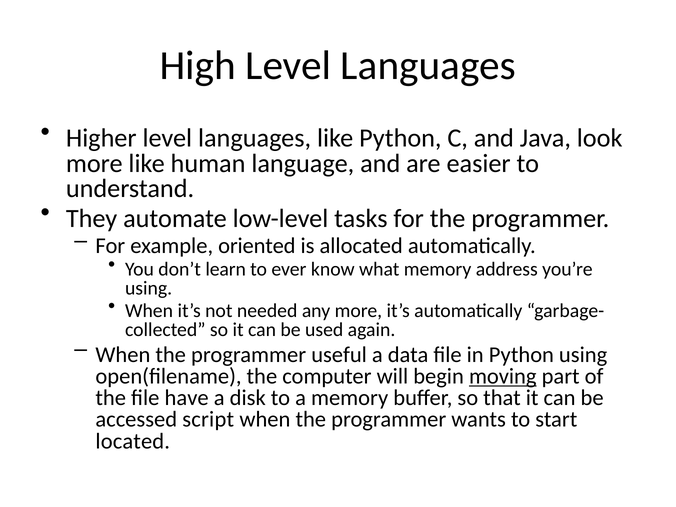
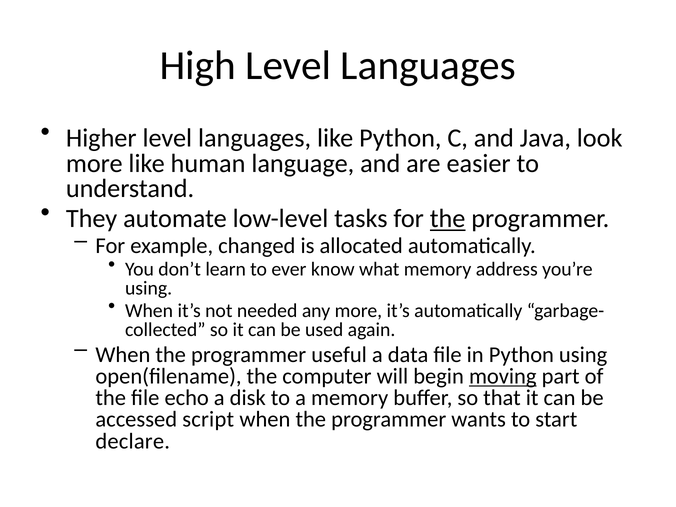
the at (448, 219) underline: none -> present
oriented: oriented -> changed
have: have -> echo
located: located -> declare
